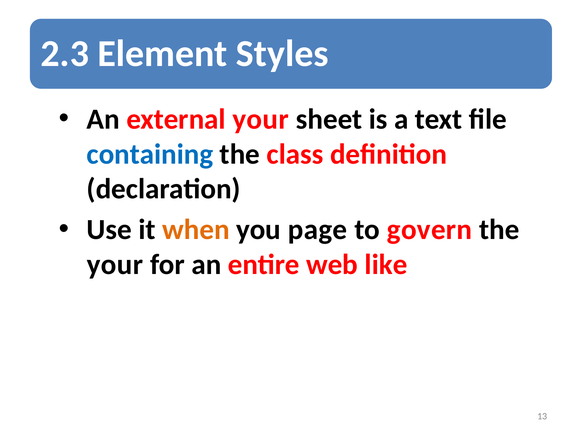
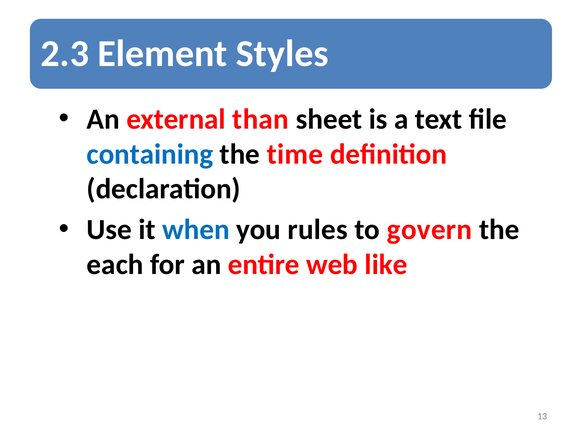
external your: your -> than
class: class -> time
when colour: orange -> blue
page: page -> rules
your at (115, 265): your -> each
